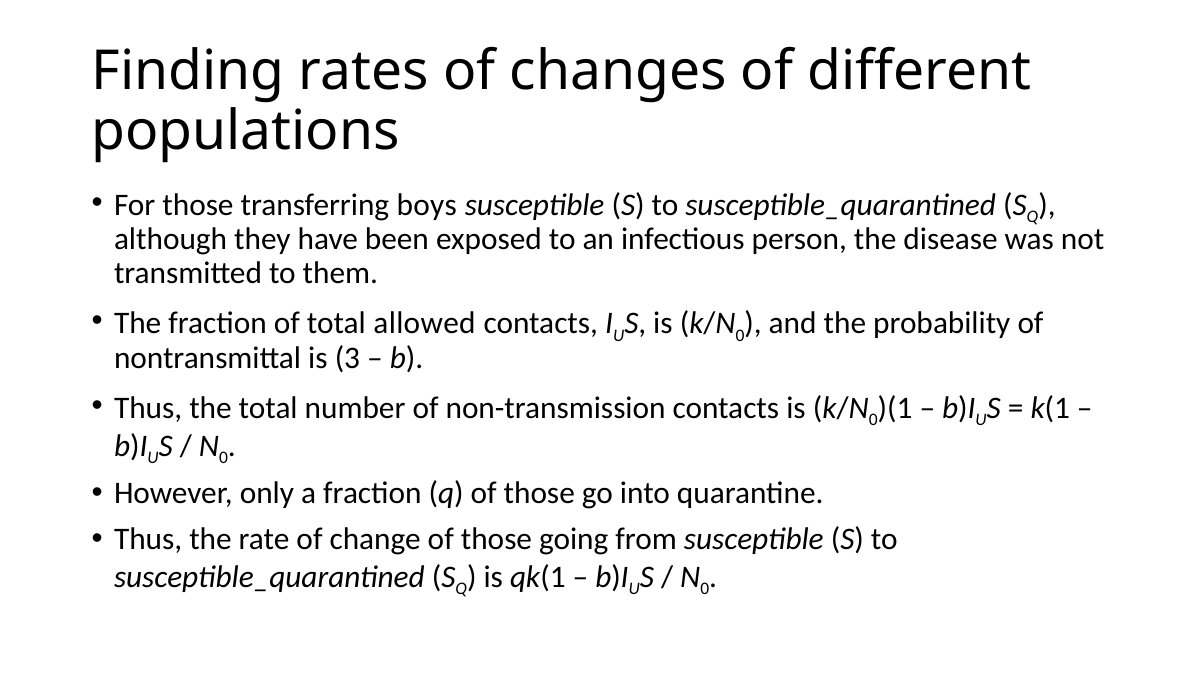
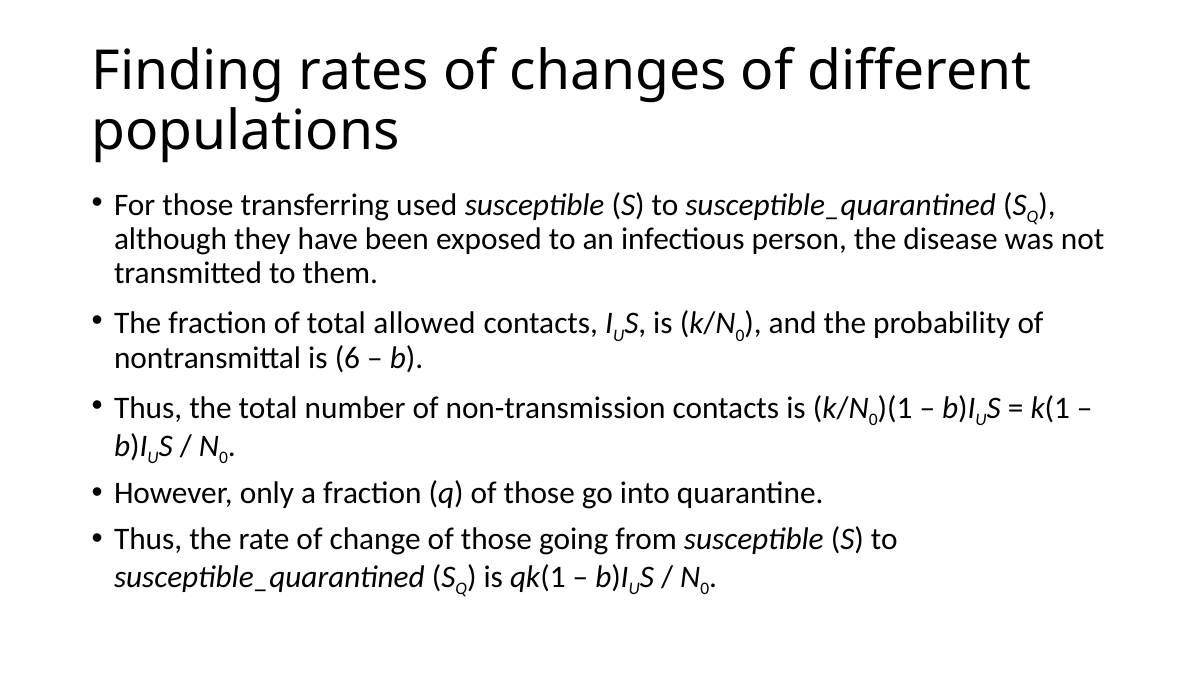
boys: boys -> used
3: 3 -> 6
